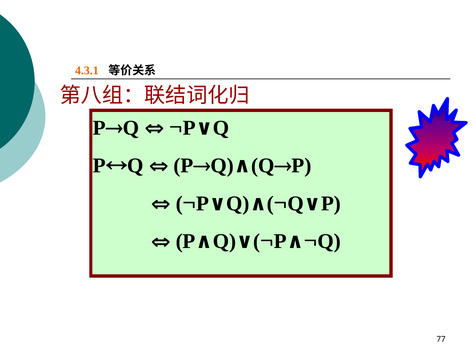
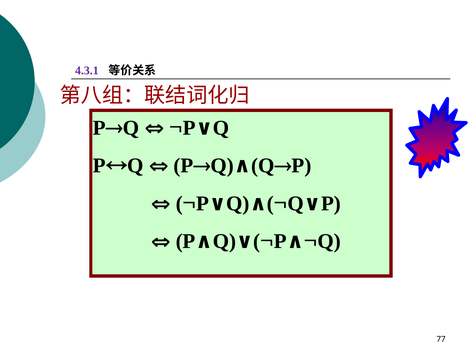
4.3.1 colour: orange -> purple
